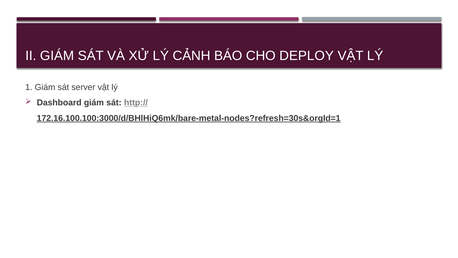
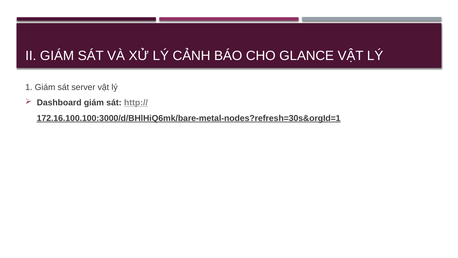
DEPLOY: DEPLOY -> GLANCE
